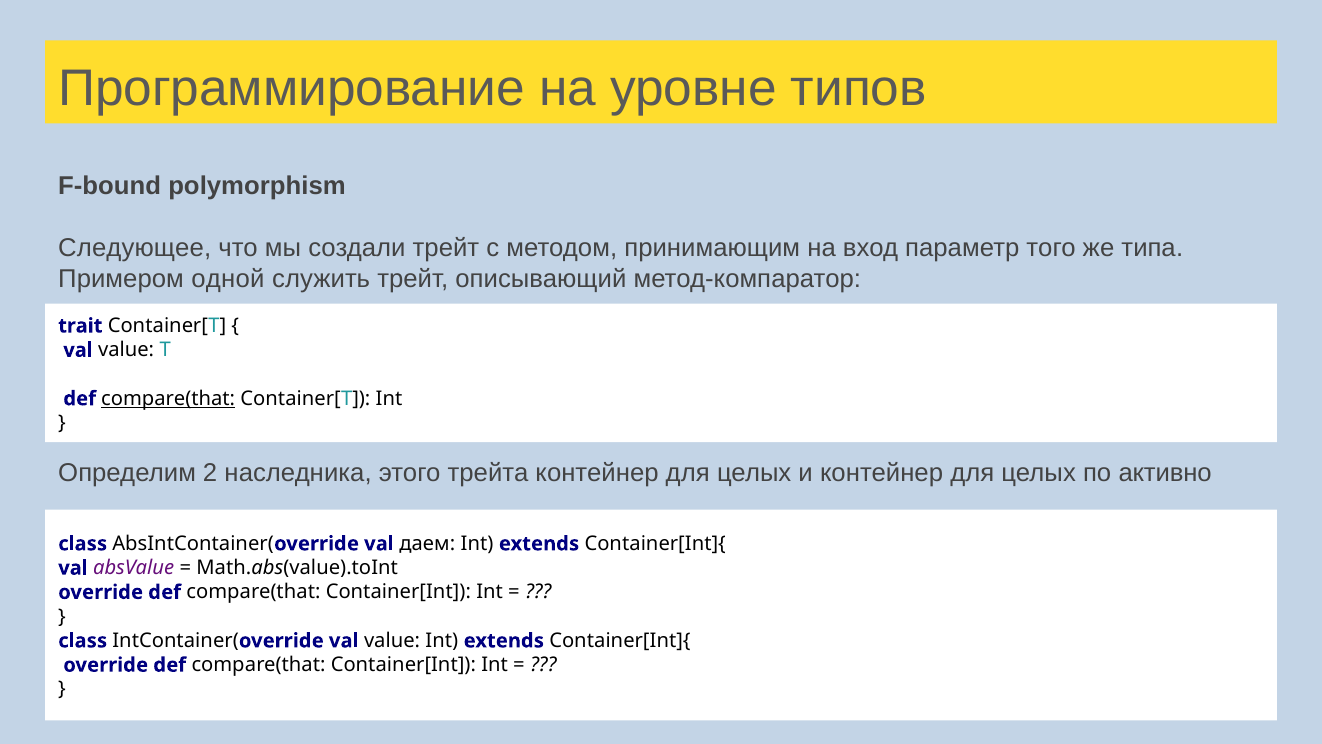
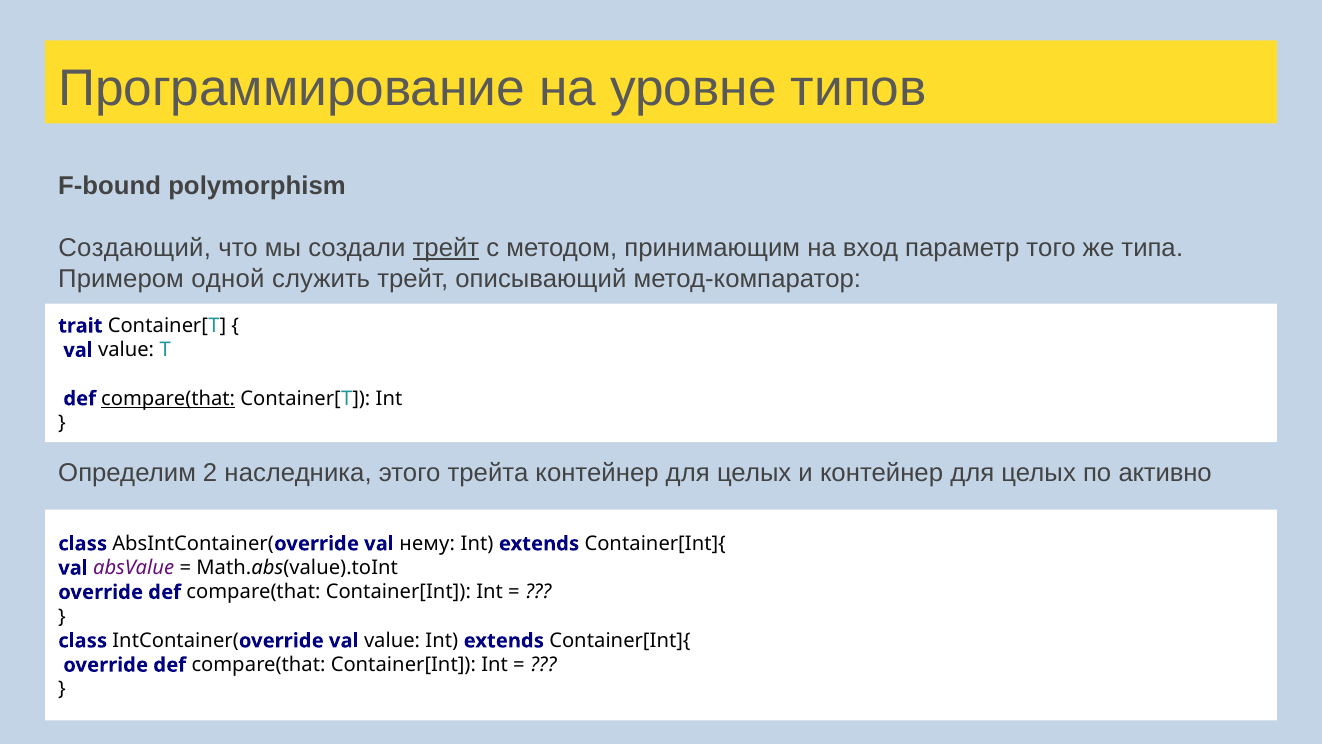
Следующее: Следующее -> Создающий
трейт at (446, 248) underline: none -> present
даем: даем -> нему
